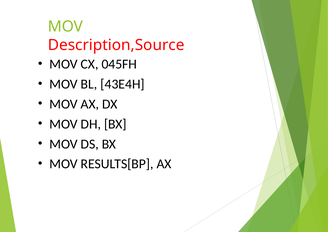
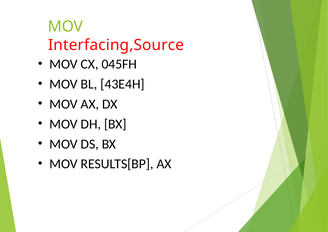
Description,Source: Description,Source -> Interfacing,Source
